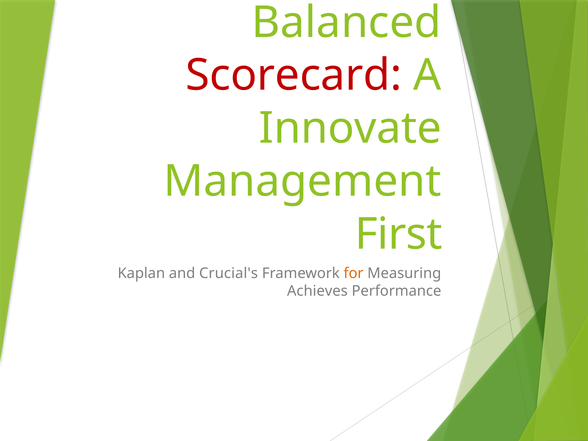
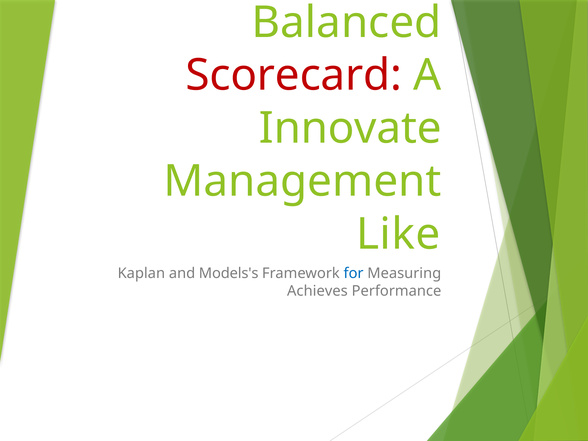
First: First -> Like
Crucial's: Crucial's -> Models's
for colour: orange -> blue
